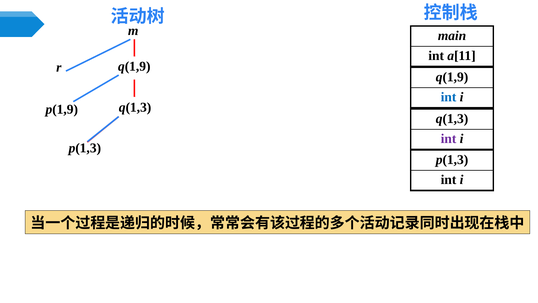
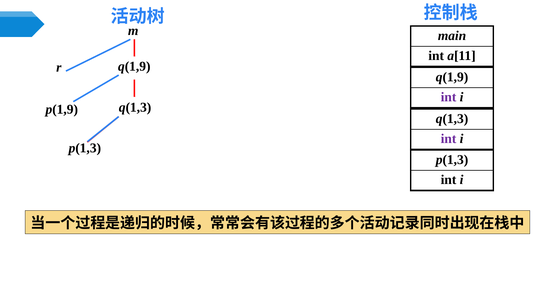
int at (449, 97) colour: blue -> purple
